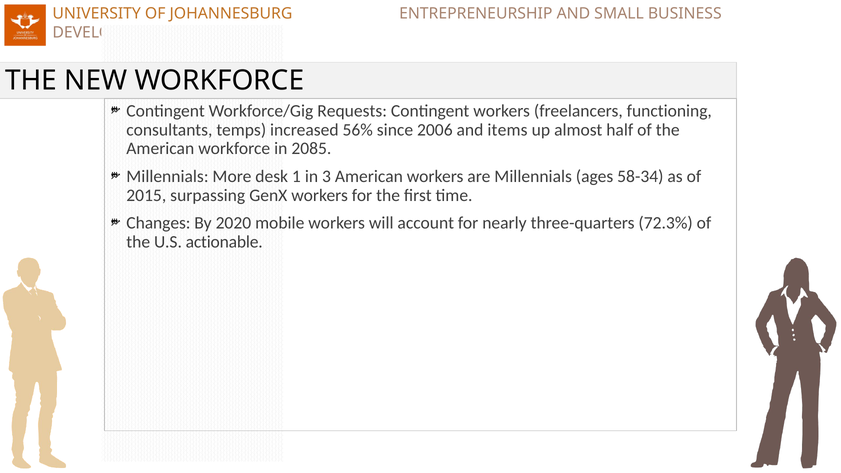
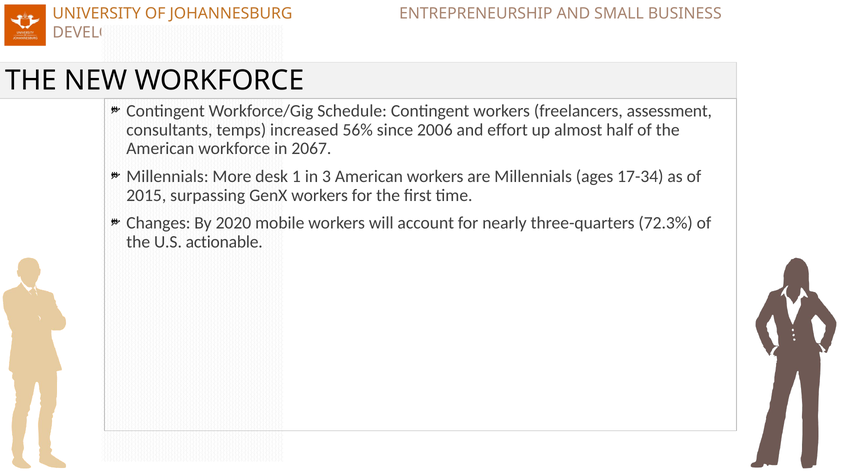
Requests: Requests -> Schedule
functioning: functioning -> assessment
items: items -> effort
2085: 2085 -> 2067
58-34: 58-34 -> 17-34
